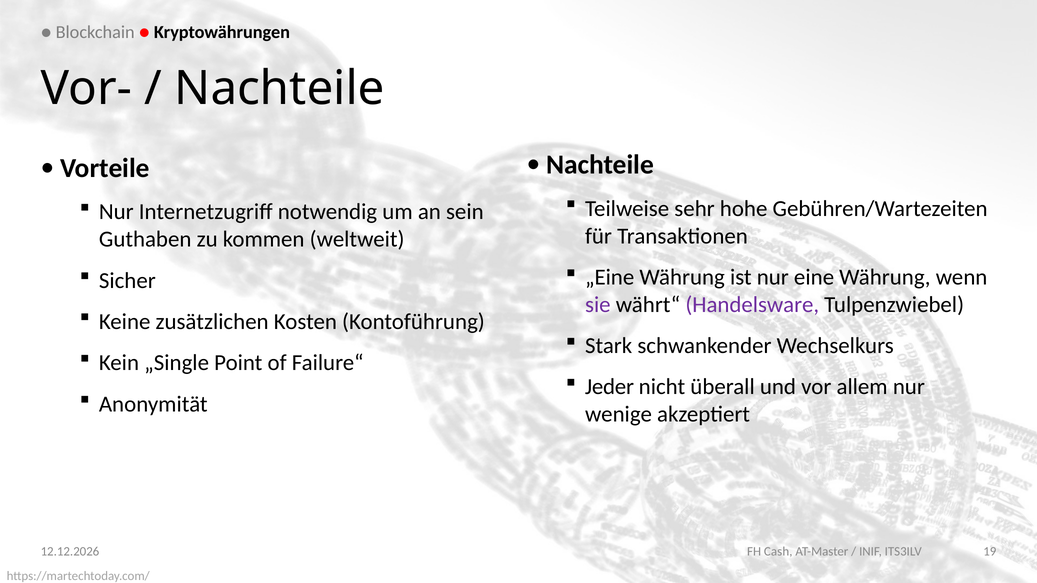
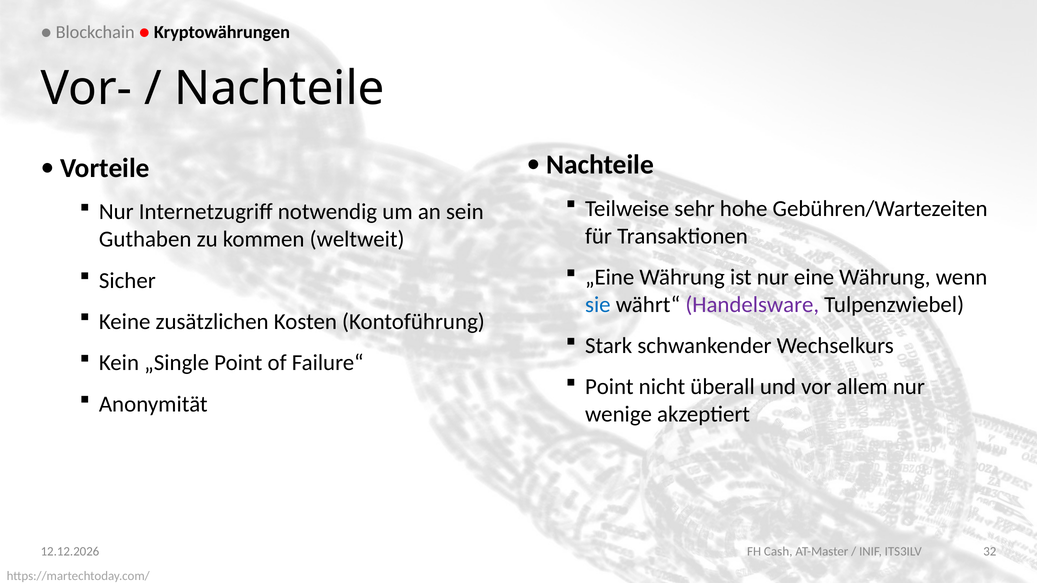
sie colour: purple -> blue
Jeder at (609, 387): Jeder -> Point
19: 19 -> 32
